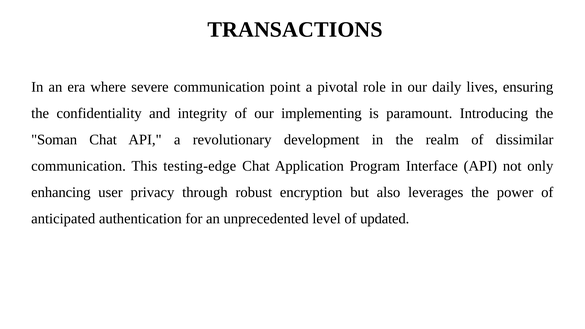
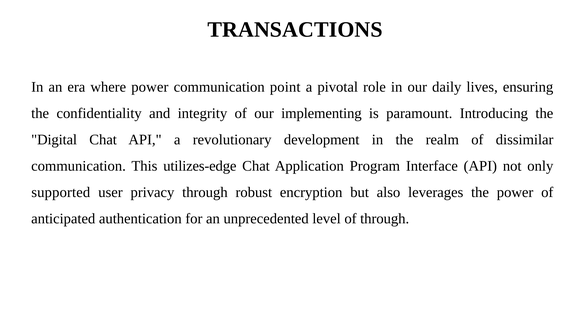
where severe: severe -> power
Soman: Soman -> Digital
testing-edge: testing-edge -> utilizes-edge
enhancing: enhancing -> supported
of updated: updated -> through
